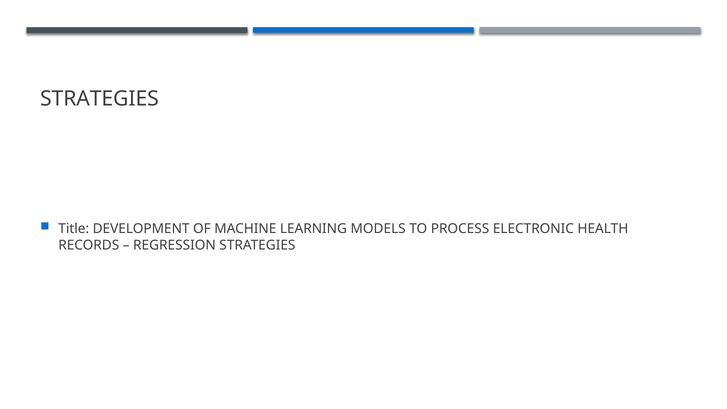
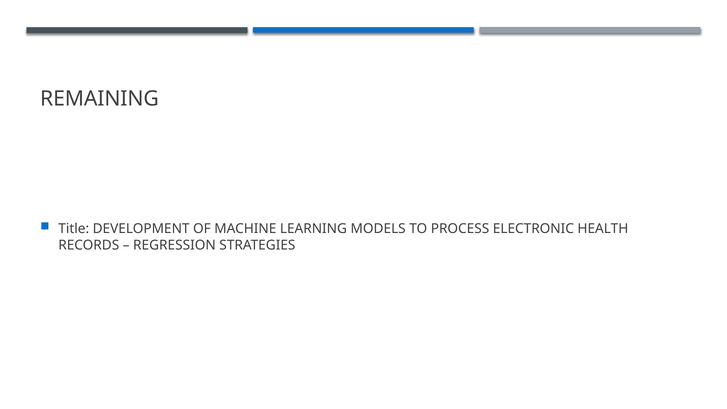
STRATEGIES at (99, 99): STRATEGIES -> REMAINING
